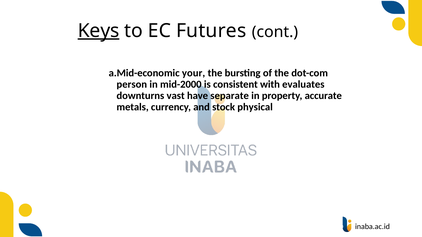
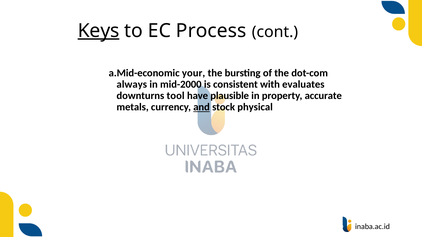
Futures: Futures -> Process
person: person -> always
vast: vast -> tool
separate: separate -> plausible
and underline: none -> present
